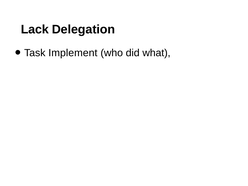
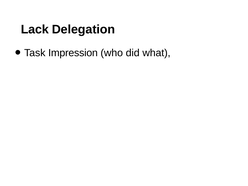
Implement: Implement -> Impression
